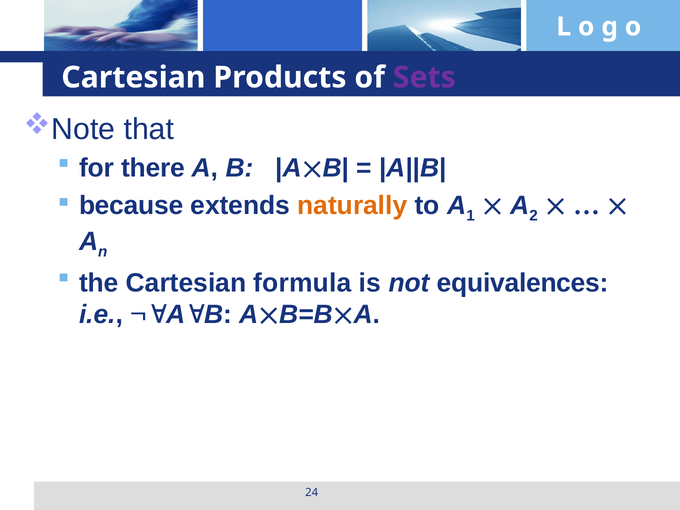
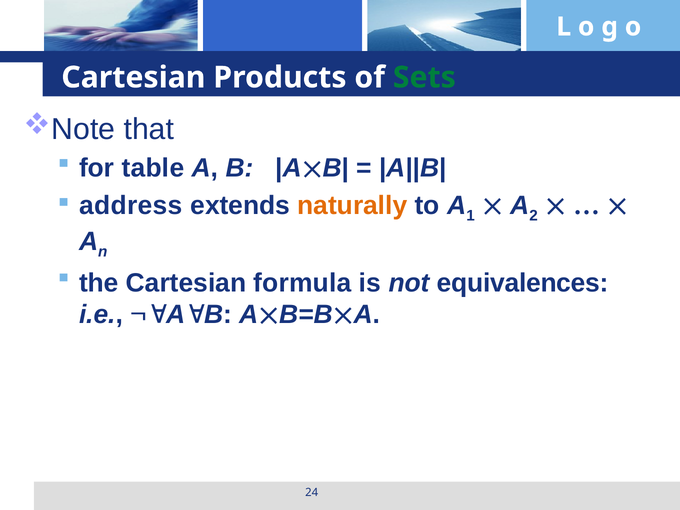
Sets colour: purple -> green
there: there -> table
because: because -> address
